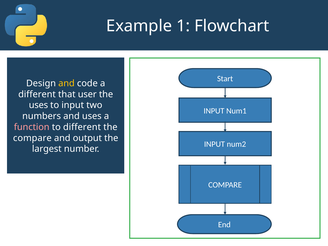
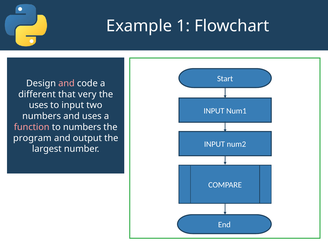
and at (66, 83) colour: yellow -> pink
user: user -> very
to different: different -> numbers
compare at (32, 138): compare -> program
